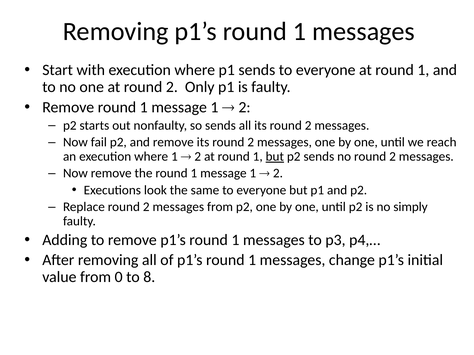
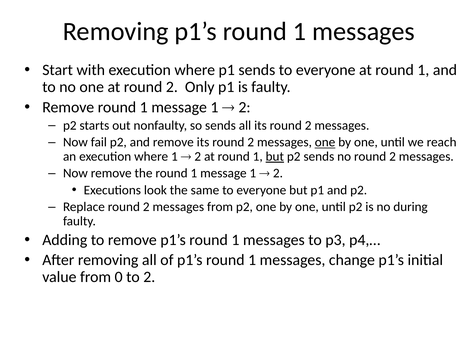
one at (325, 142) underline: none -> present
simply: simply -> during
to 8: 8 -> 2
